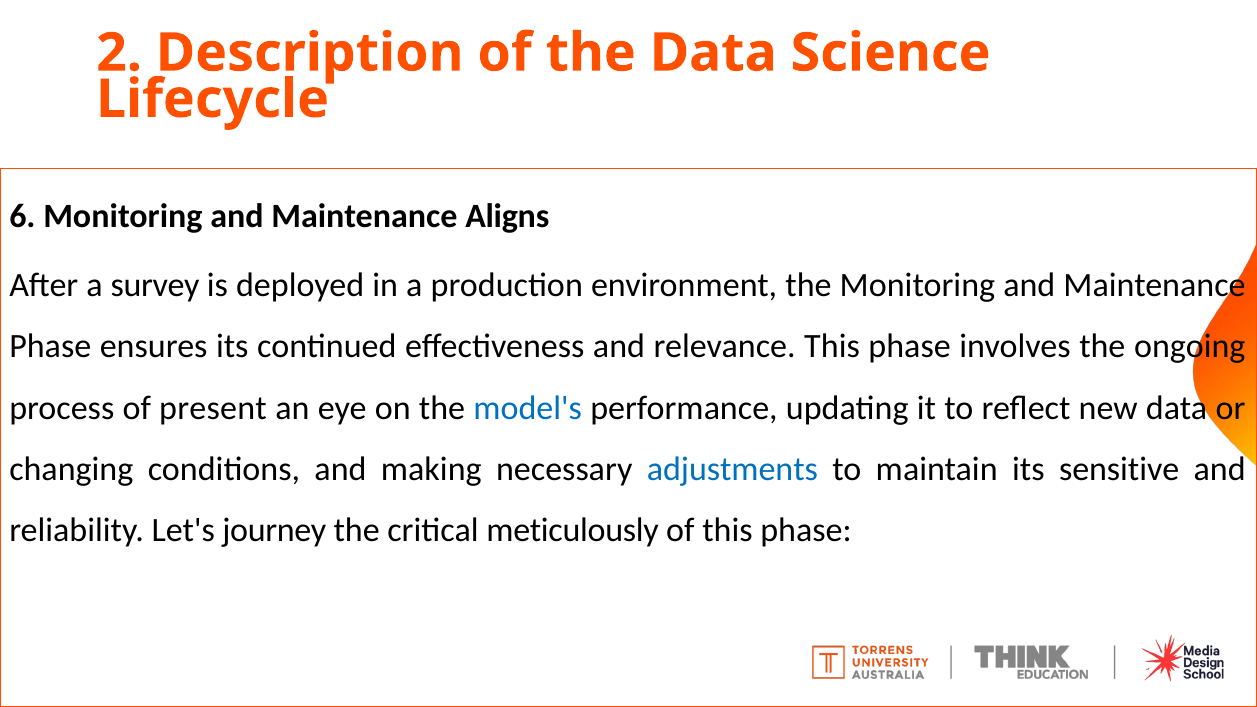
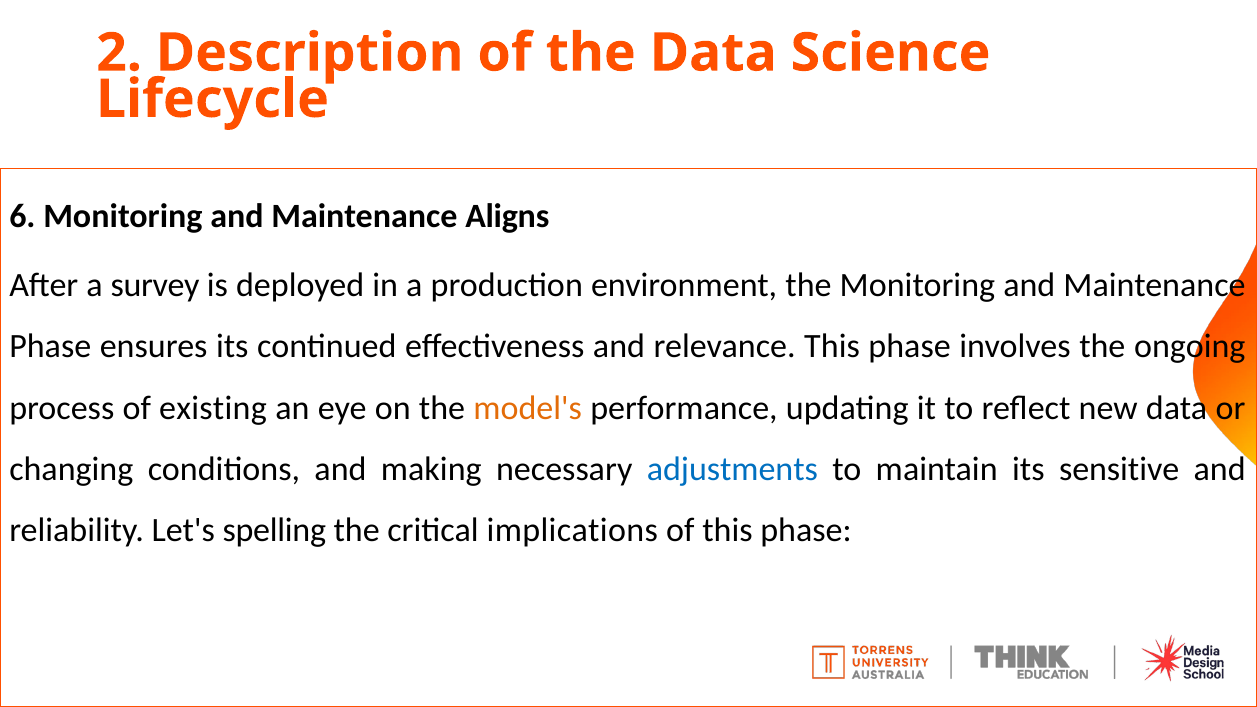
present: present -> existing
model's colour: blue -> orange
journey: journey -> spelling
meticulously: meticulously -> implications
